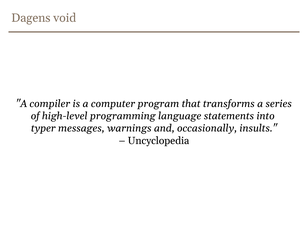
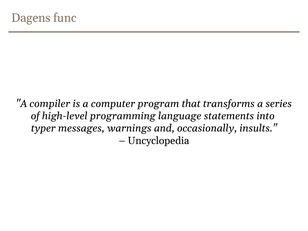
void: void -> func
